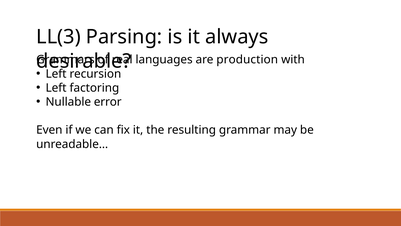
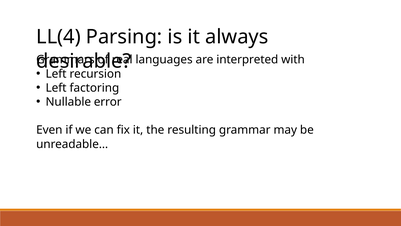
LL(3: LL(3 -> LL(4
production: production -> interpreted
